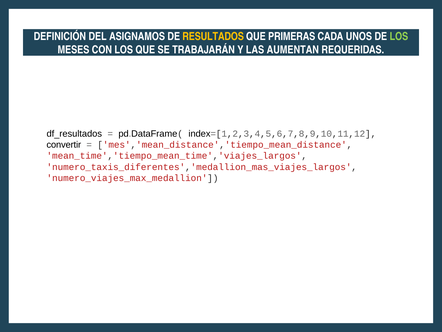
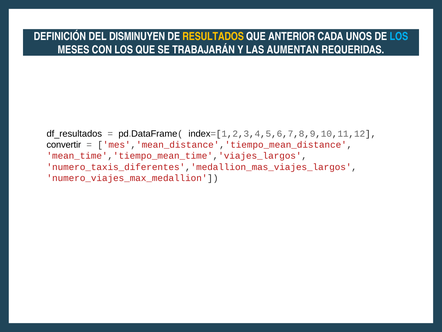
ASIGNAMOS: ASIGNAMOS -> DISMINUYEN
PRIMERAS: PRIMERAS -> ANTERIOR
LOS at (399, 36) colour: light green -> light blue
